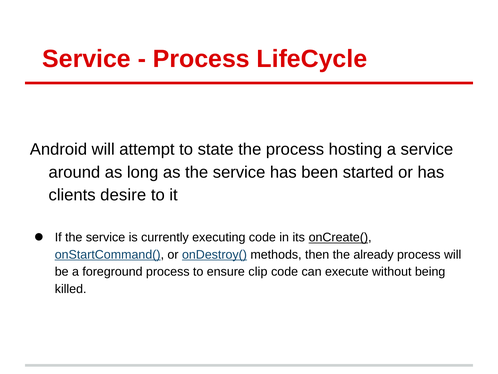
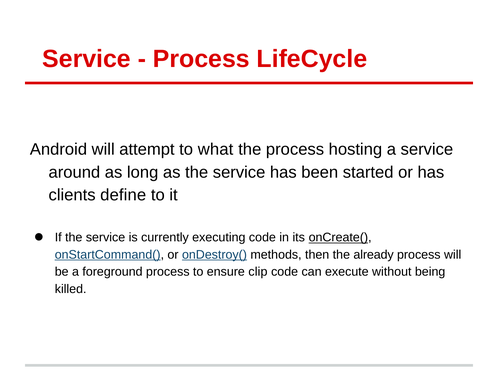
state: state -> what
desire: desire -> define
